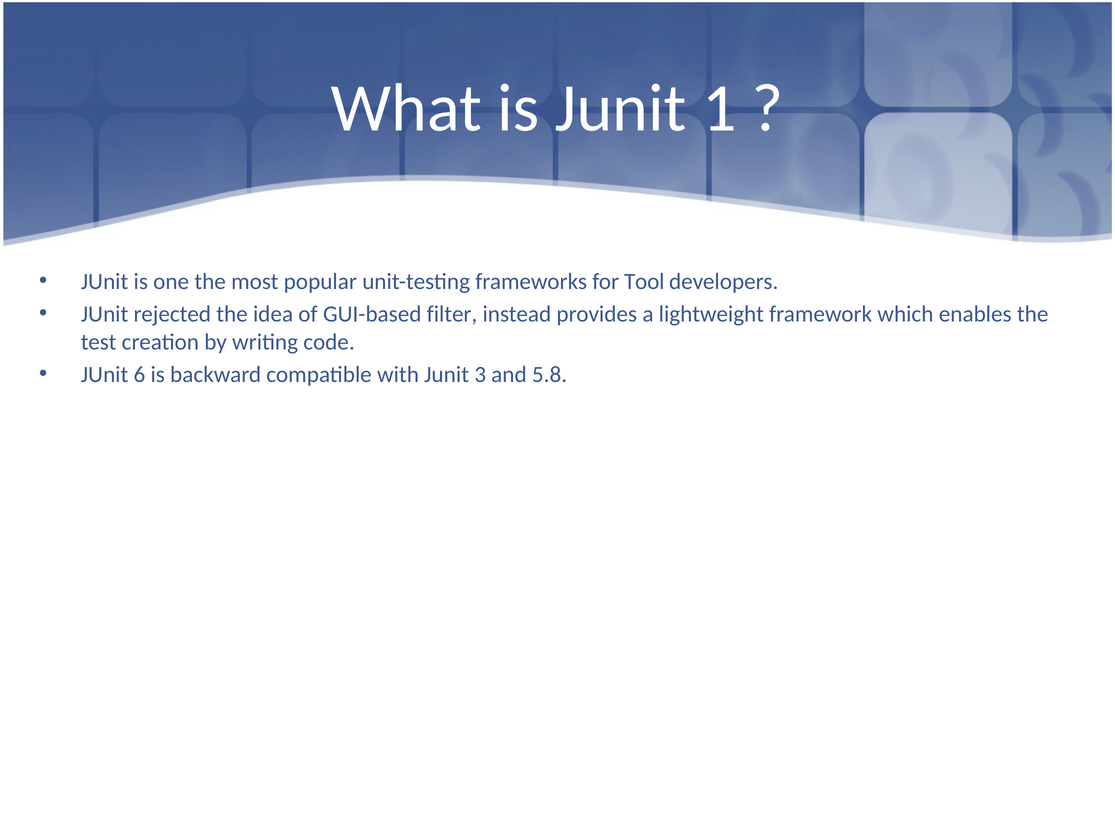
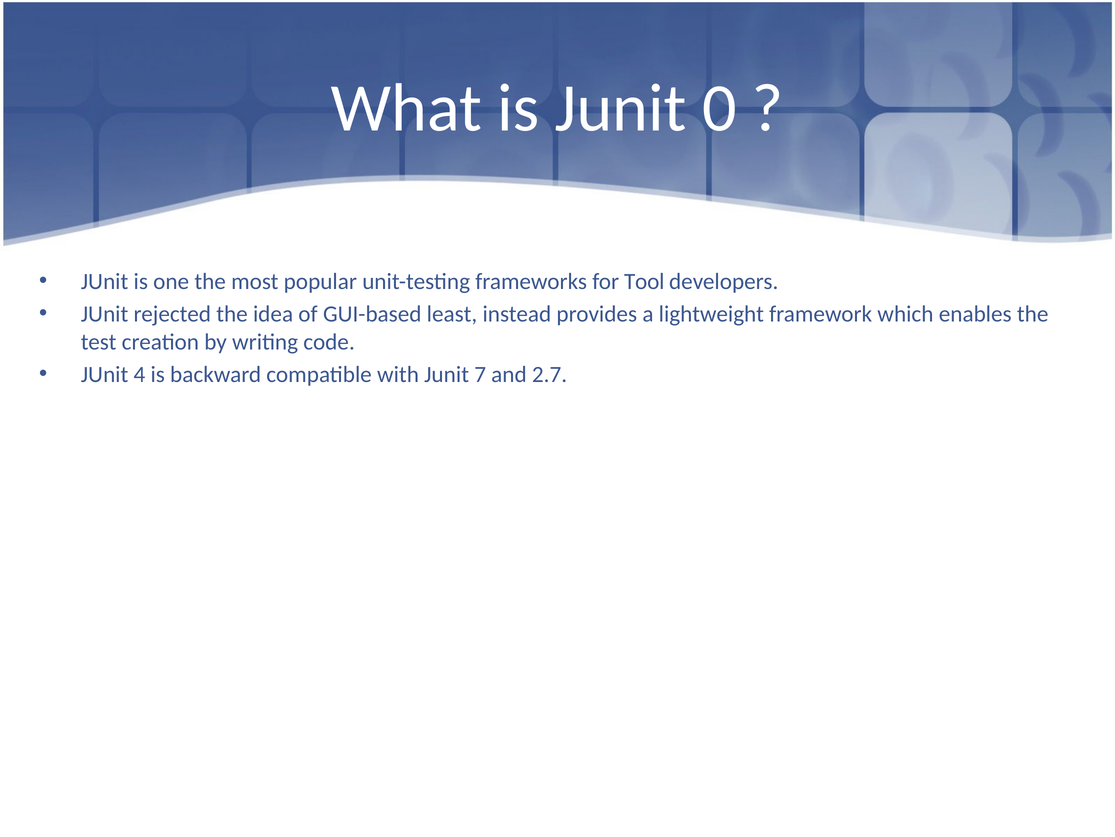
1: 1 -> 0
filter: filter -> least
6: 6 -> 4
3: 3 -> 7
5.8: 5.8 -> 2.7
